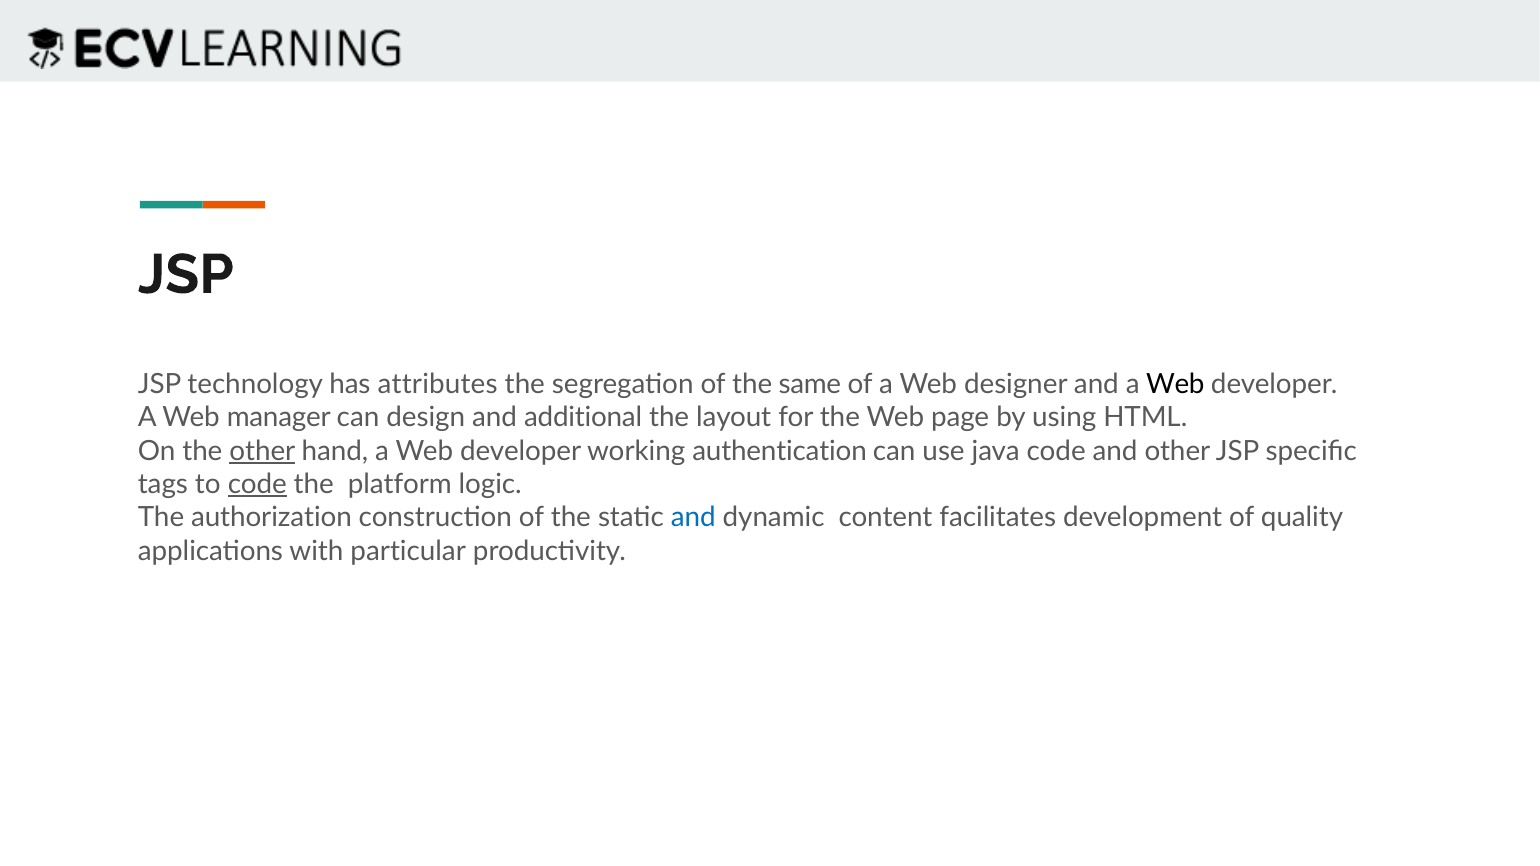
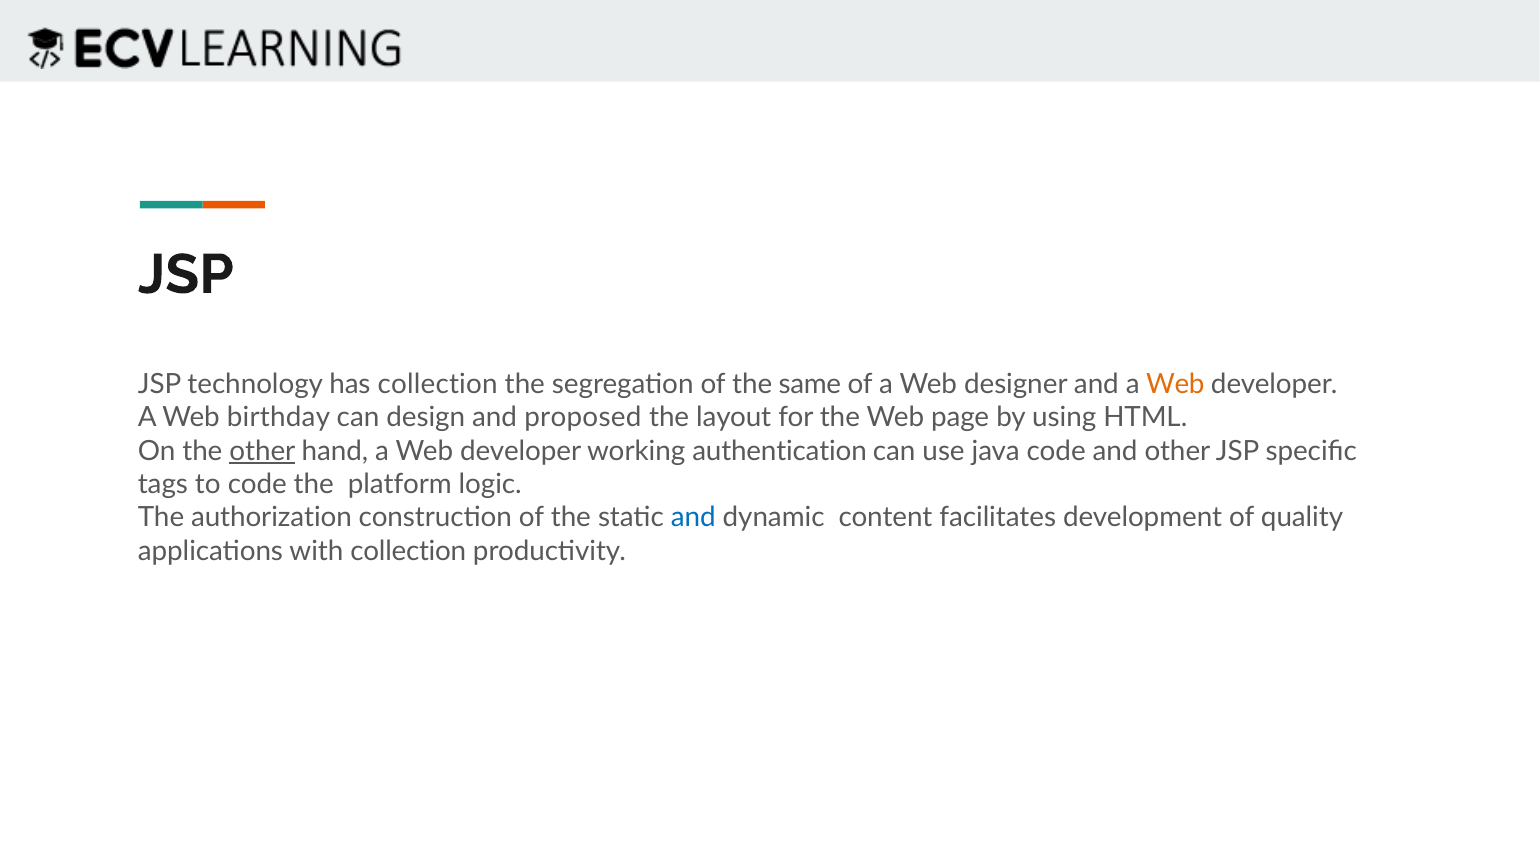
has attributes: attributes -> collection
Web at (1175, 384) colour: black -> orange
manager: manager -> birthday
additional: additional -> proposed
code at (257, 484) underline: present -> none
with particular: particular -> collection
